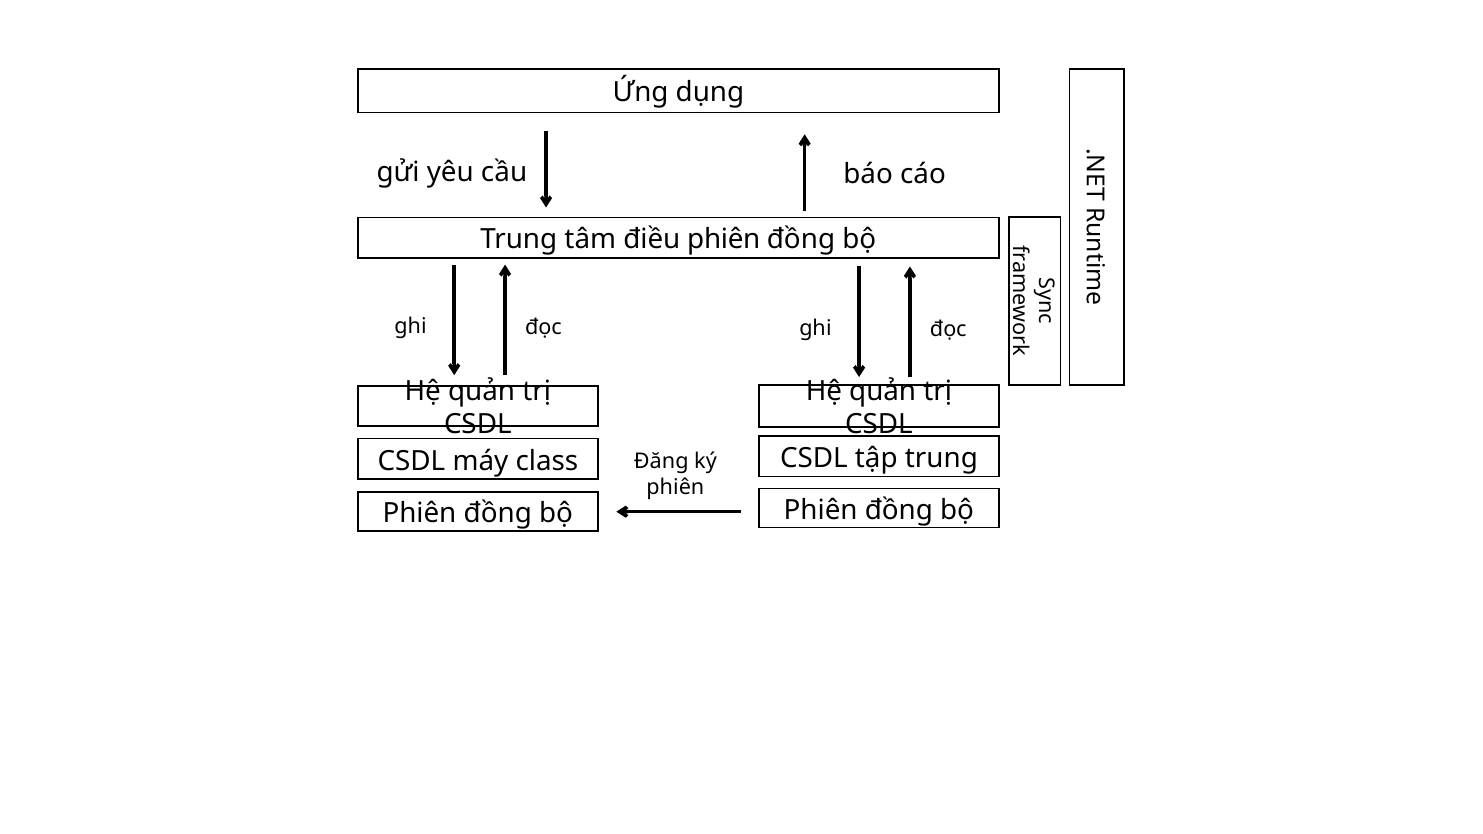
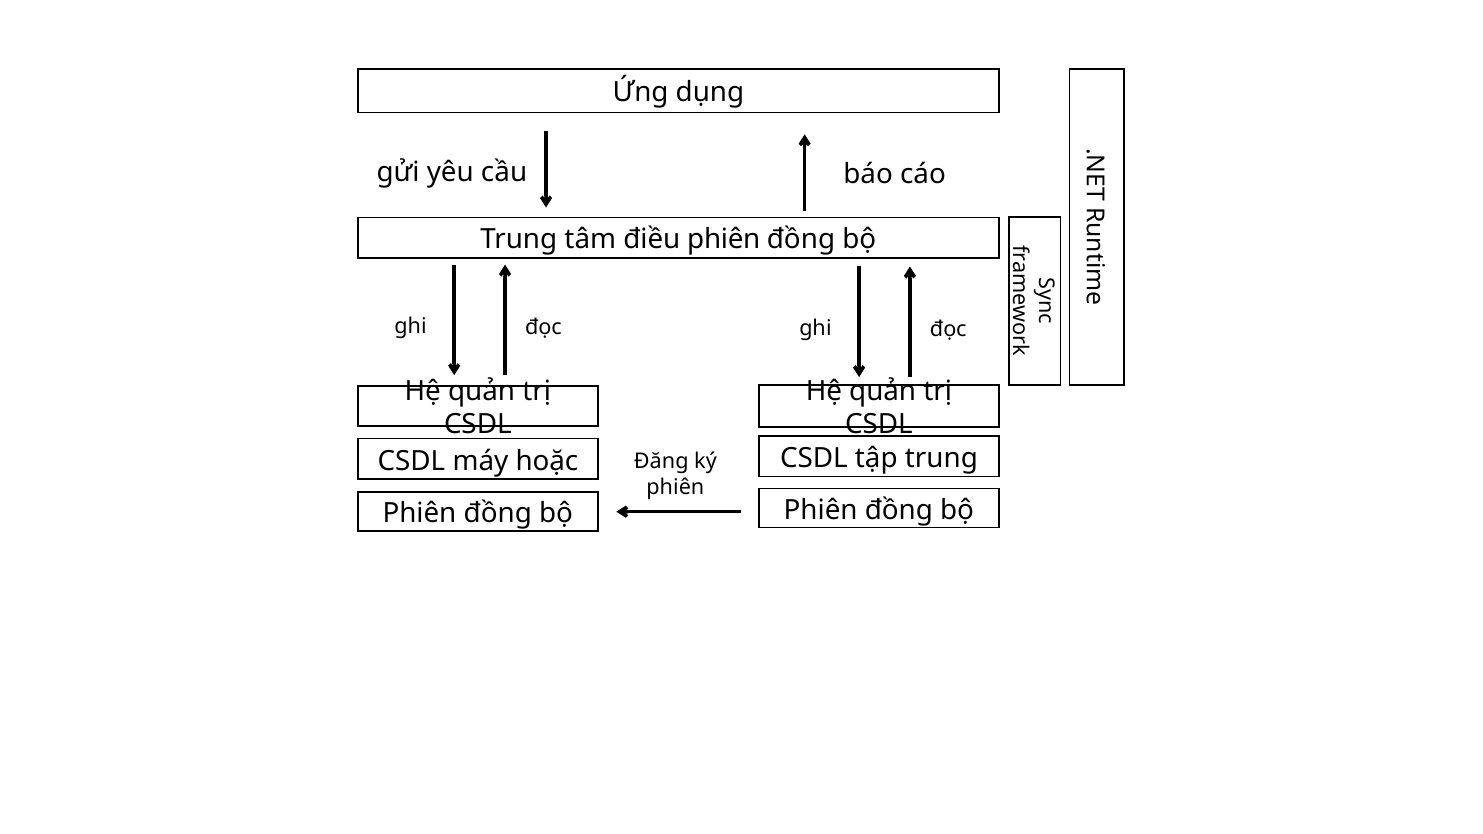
class: class -> hoặc
